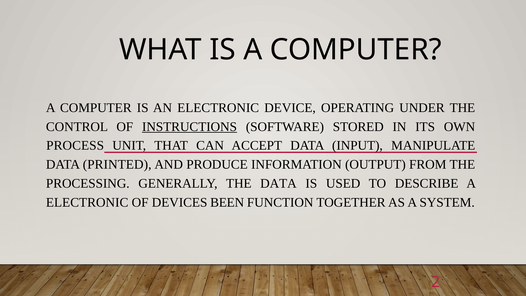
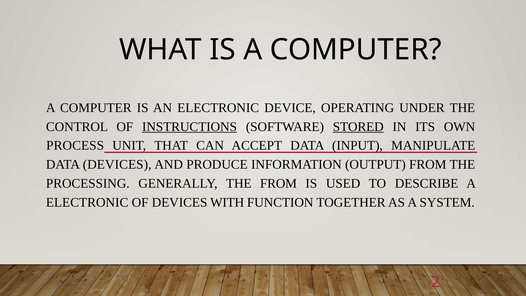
STORED underline: none -> present
DATA PRINTED: PRINTED -> DEVICES
THE DATA: DATA -> FROM
BEEN: BEEN -> WITH
